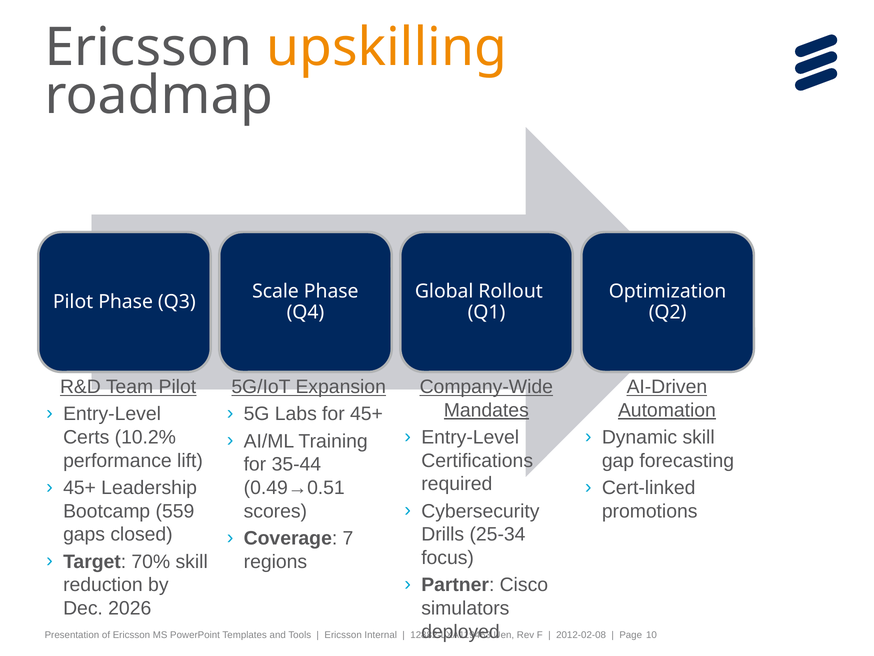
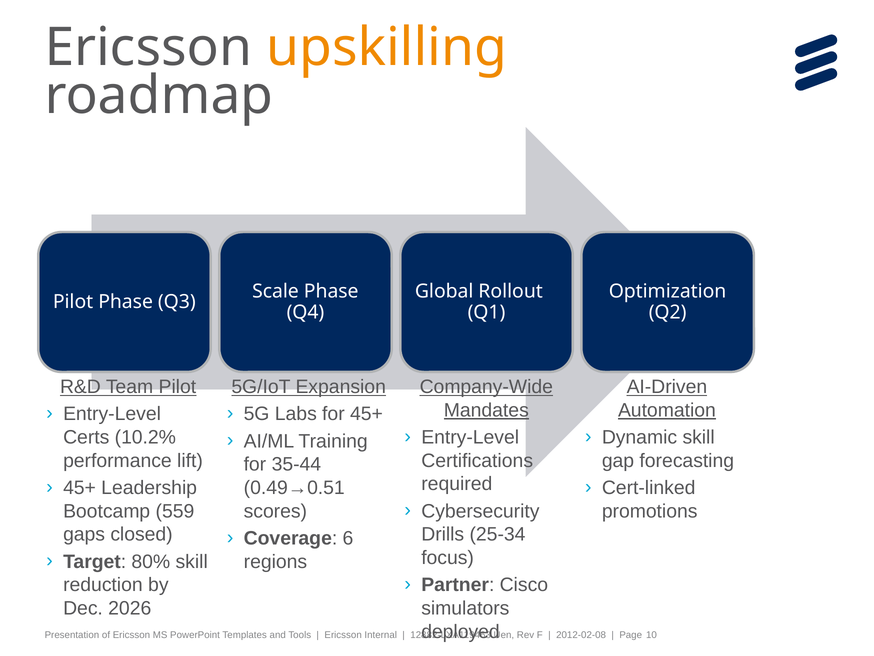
7: 7 -> 6
70%: 70% -> 80%
